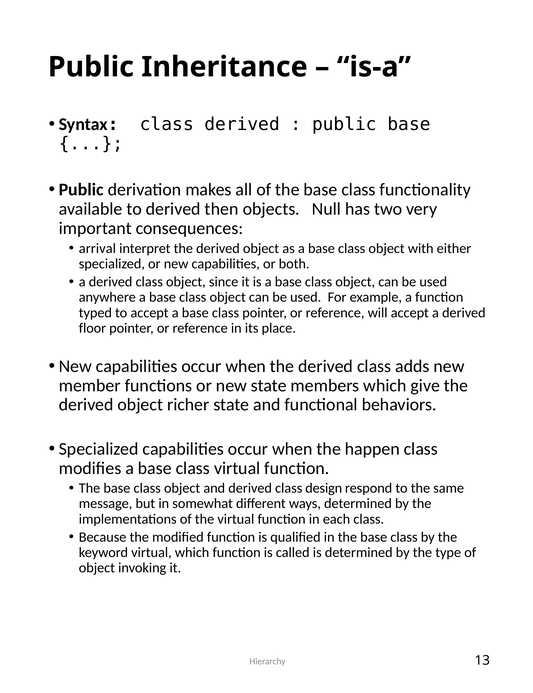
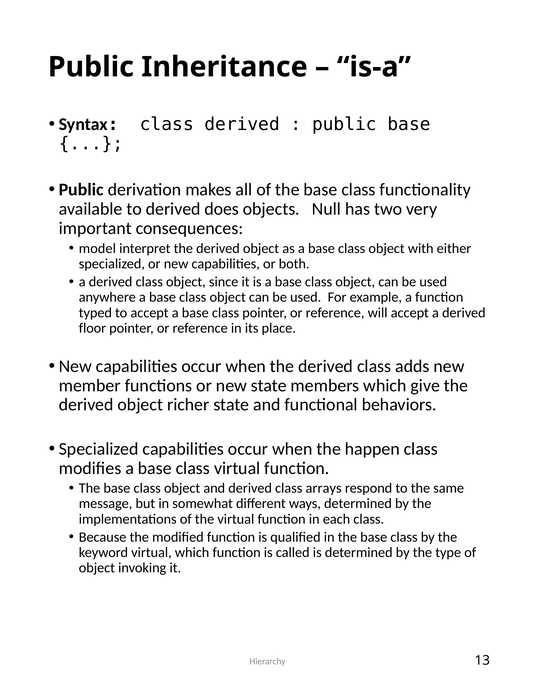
then: then -> does
arrival: arrival -> model
design: design -> arrays
